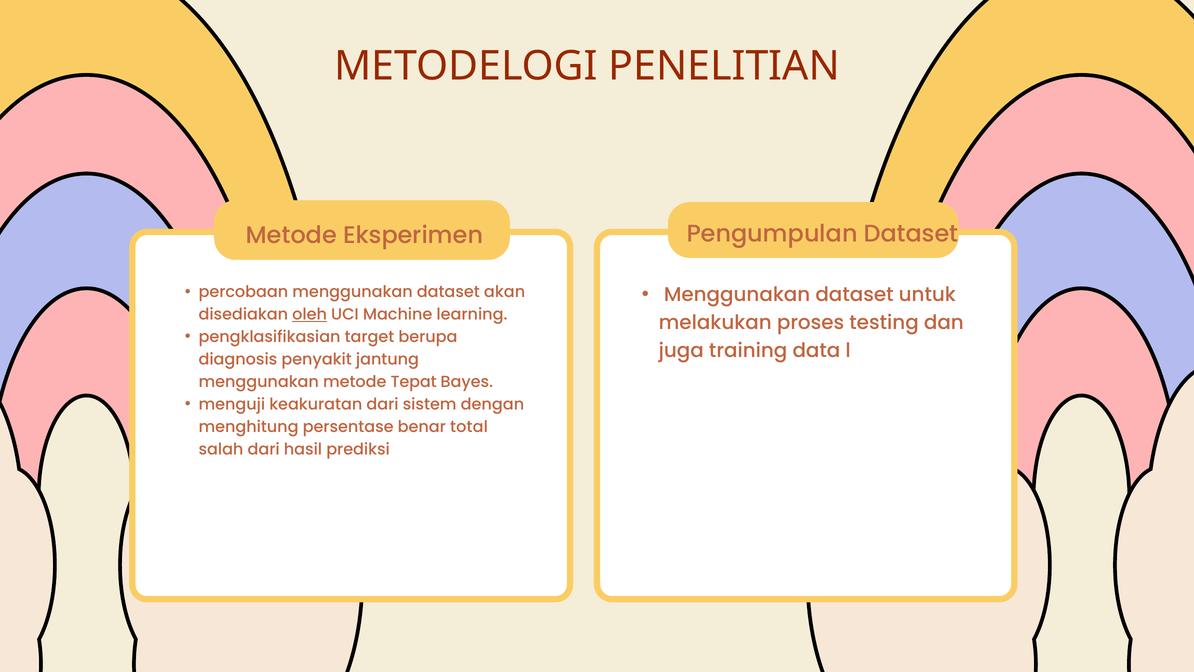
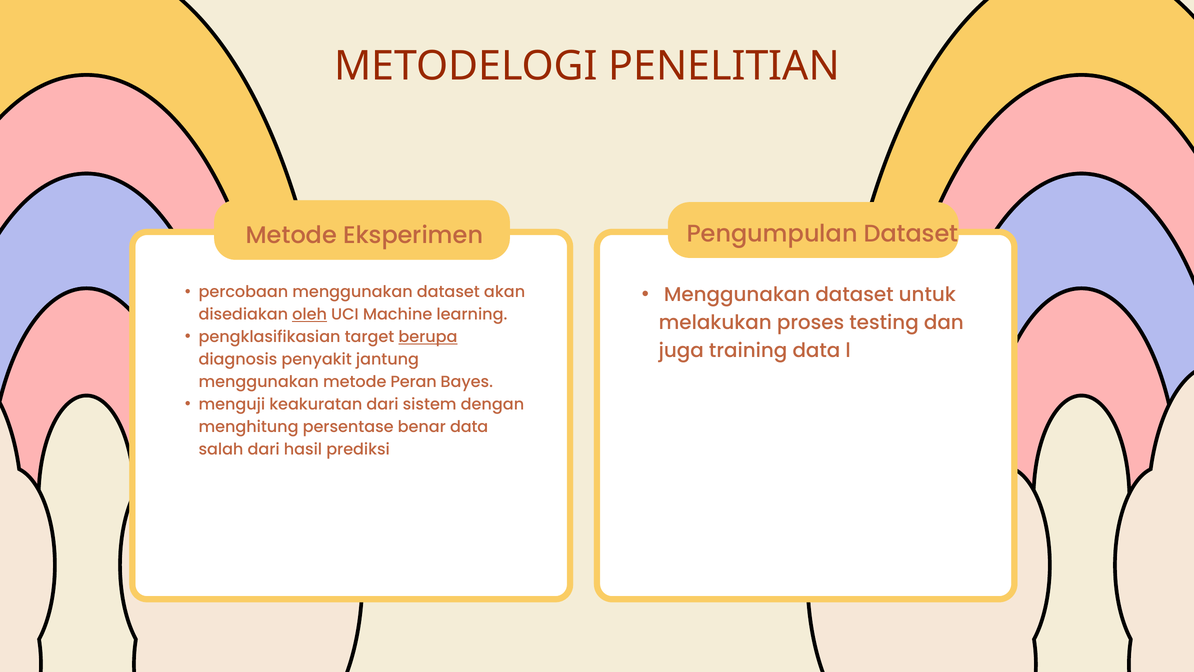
berupa underline: none -> present
Tepat: Tepat -> Peran
benar total: total -> data
